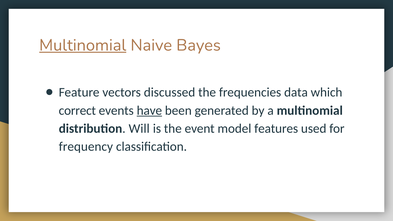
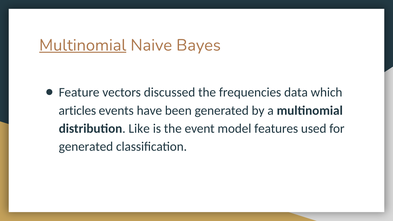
correct: correct -> articles
have underline: present -> none
Will: Will -> Like
frequency at (86, 147): frequency -> generated
